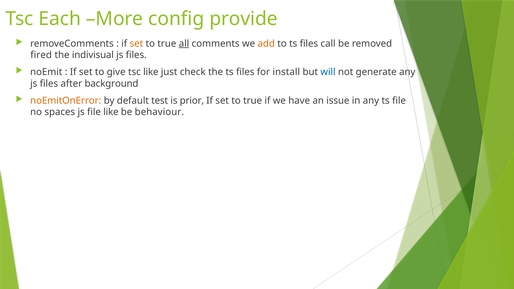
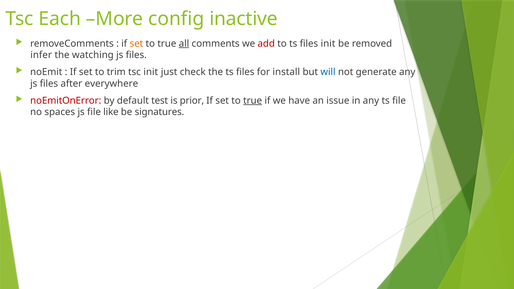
provide: provide -> inactive
add colour: orange -> red
files call: call -> init
fired: fired -> infer
indivisual: indivisual -> watching
give: give -> trim
tsc like: like -> init
background: background -> everywhere
noEmitOnError colour: orange -> red
true at (253, 101) underline: none -> present
behaviour: behaviour -> signatures
